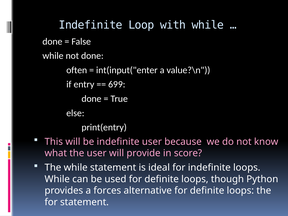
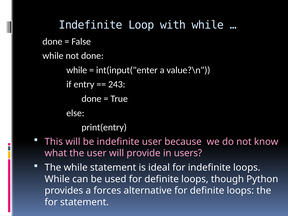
often at (77, 70): often -> while
699: 699 -> 243
score: score -> users
